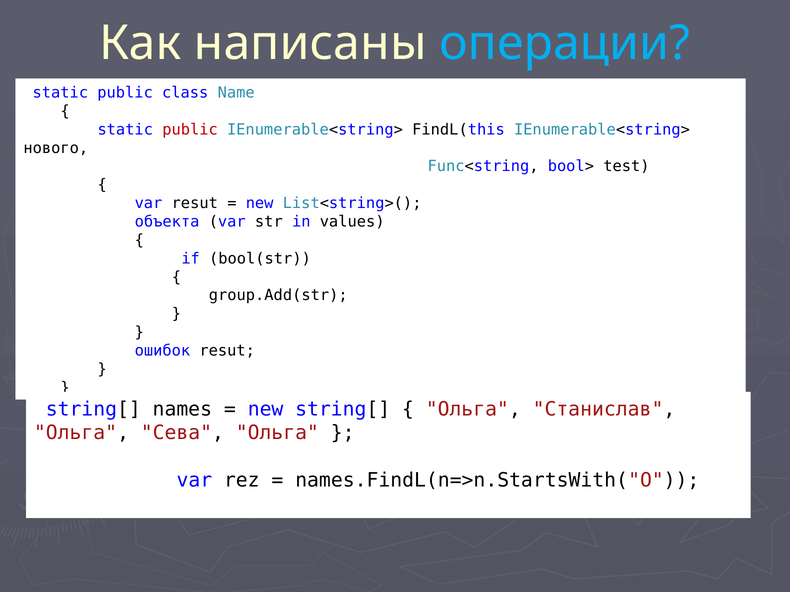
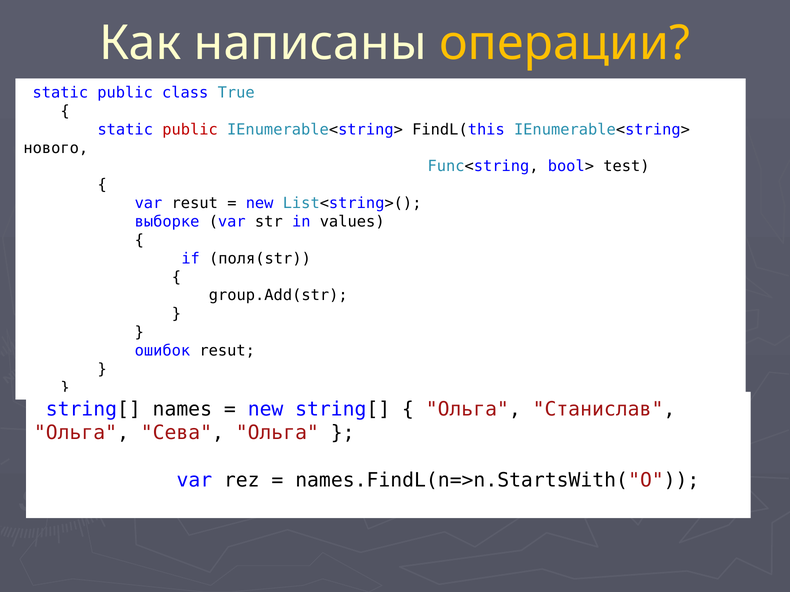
операции colour: light blue -> yellow
Name: Name -> True
объекта: объекта -> выборке
bool(str: bool(str -> поля(str
